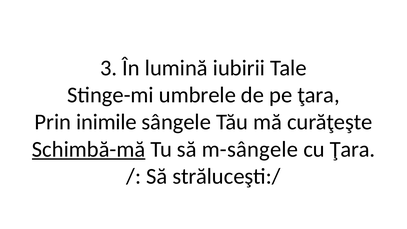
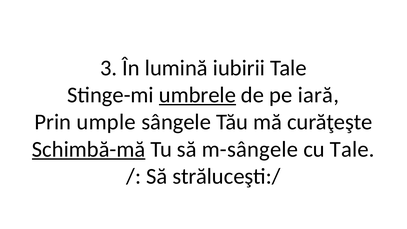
umbrele underline: none -> present
pe ţara: ţara -> iară
inimile: inimile -> umple
cu Ţara: Ţara -> Tale
